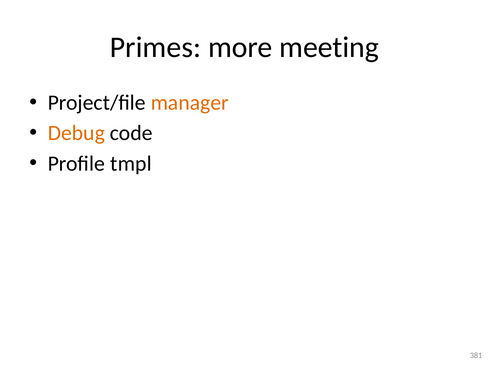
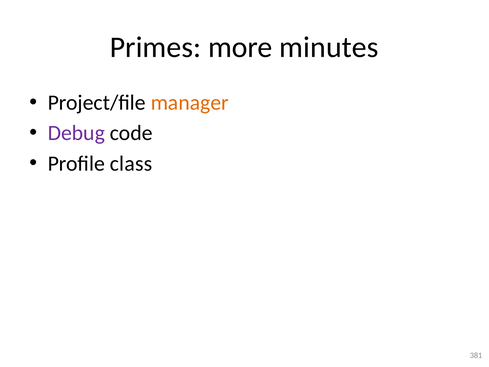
meeting: meeting -> minutes
Debug colour: orange -> purple
tmpl: tmpl -> class
